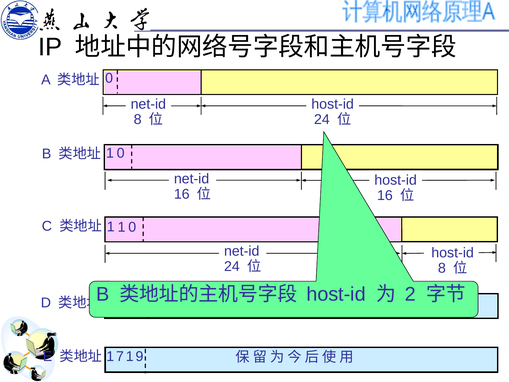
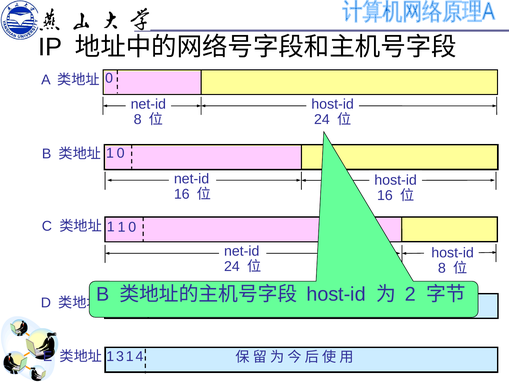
7: 7 -> 3
9: 9 -> 4
